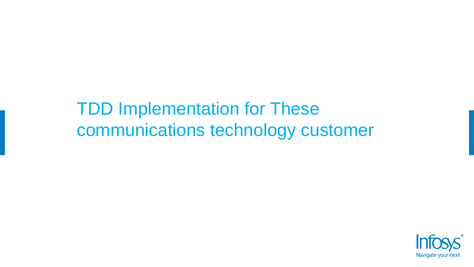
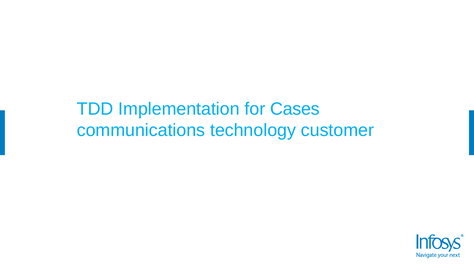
These: These -> Cases
